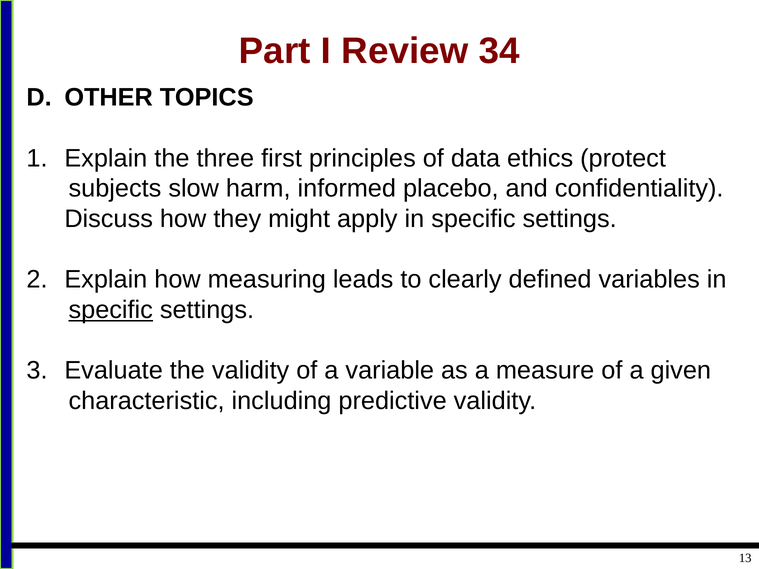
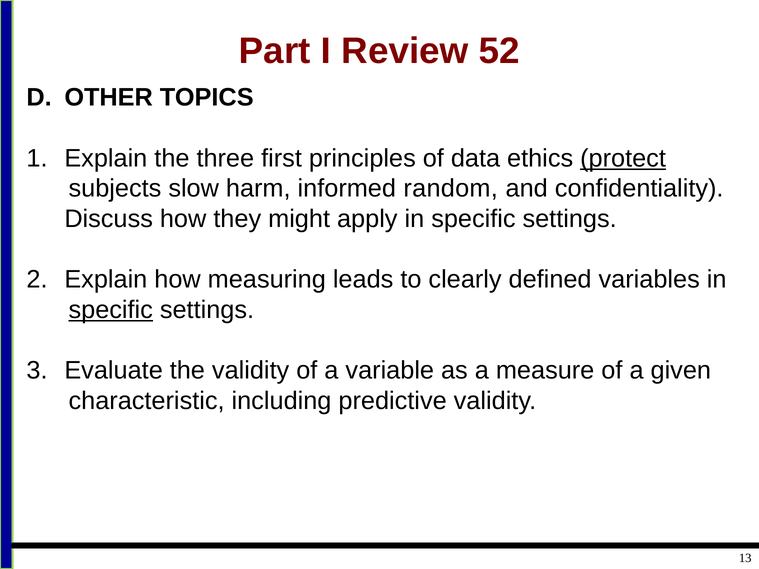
34: 34 -> 52
protect underline: none -> present
placebo: placebo -> random
